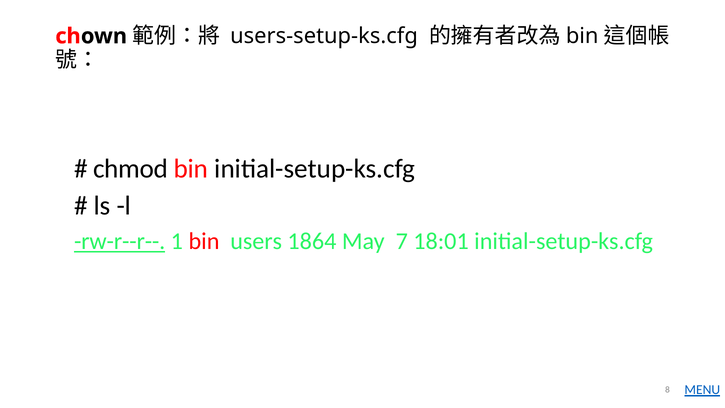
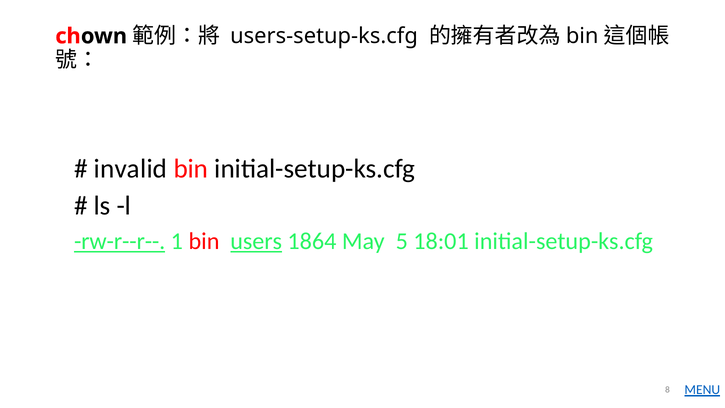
chmod: chmod -> invalid
users underline: none -> present
7: 7 -> 5
